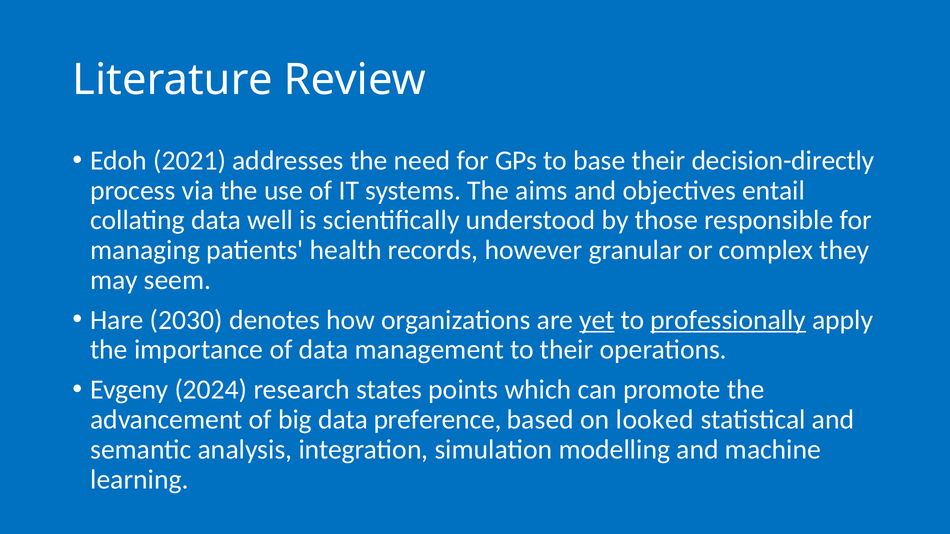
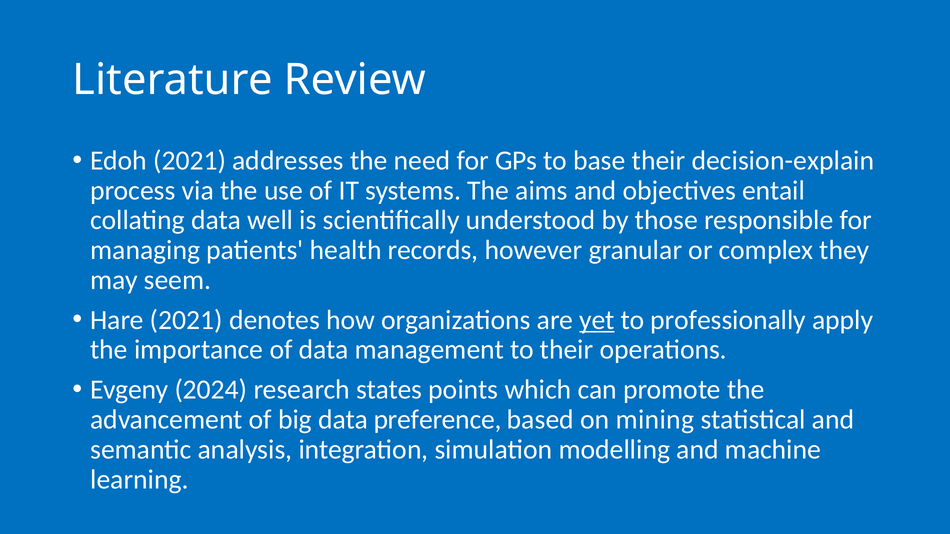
decision-directly: decision-directly -> decision-explain
Hare 2030: 2030 -> 2021
professionally underline: present -> none
looked: looked -> mining
